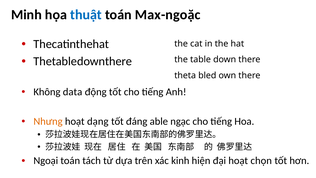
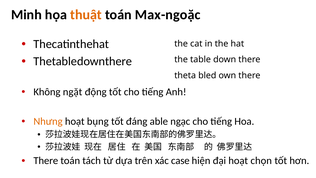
thuật colour: blue -> orange
data: data -> ngặt
dạng: dạng -> bụng
Ngoại at (46, 161): Ngoại -> There
kinh: kinh -> case
